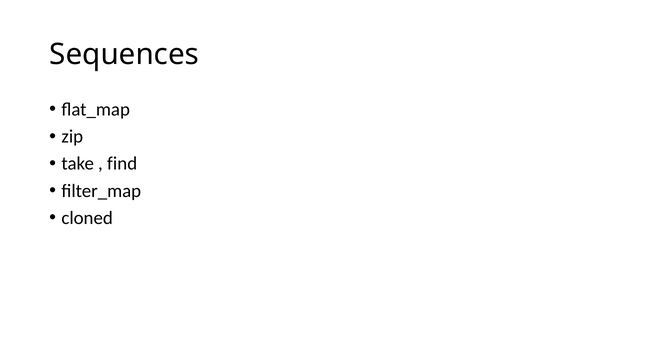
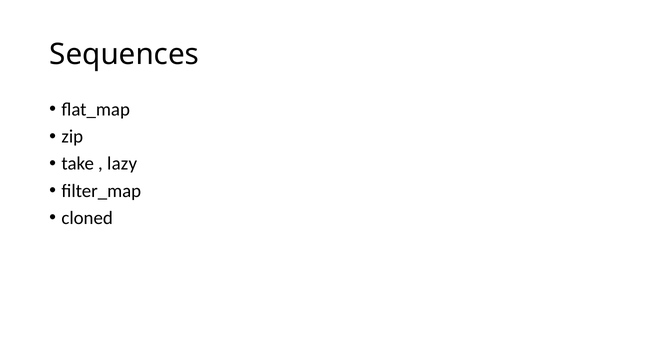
find: find -> lazy
